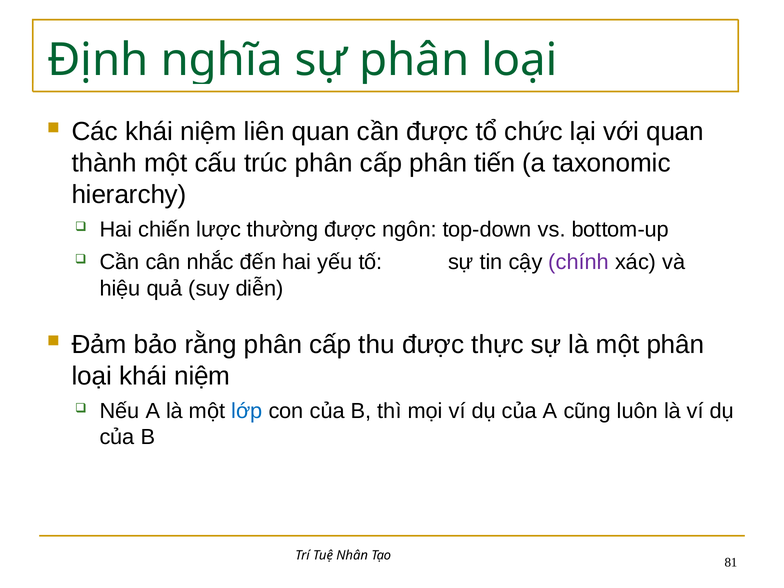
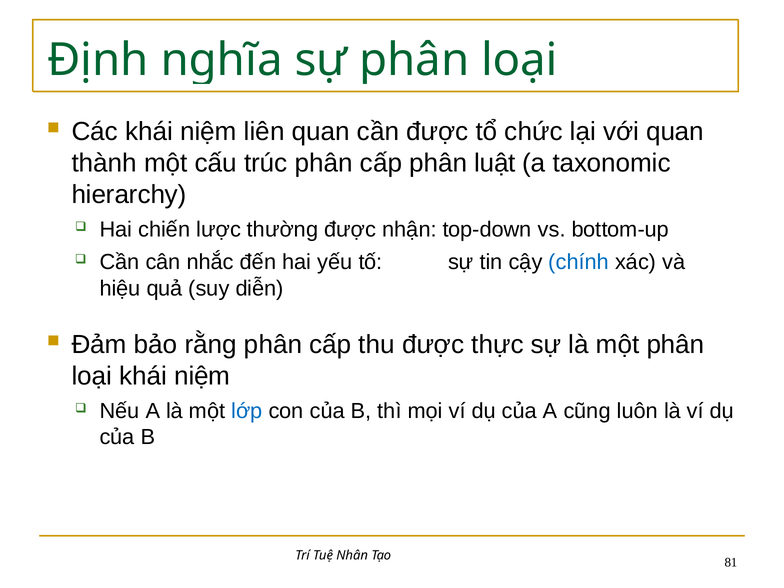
tiến: tiến -> luật
ngôn: ngôn -> nhận
chính colour: purple -> blue
